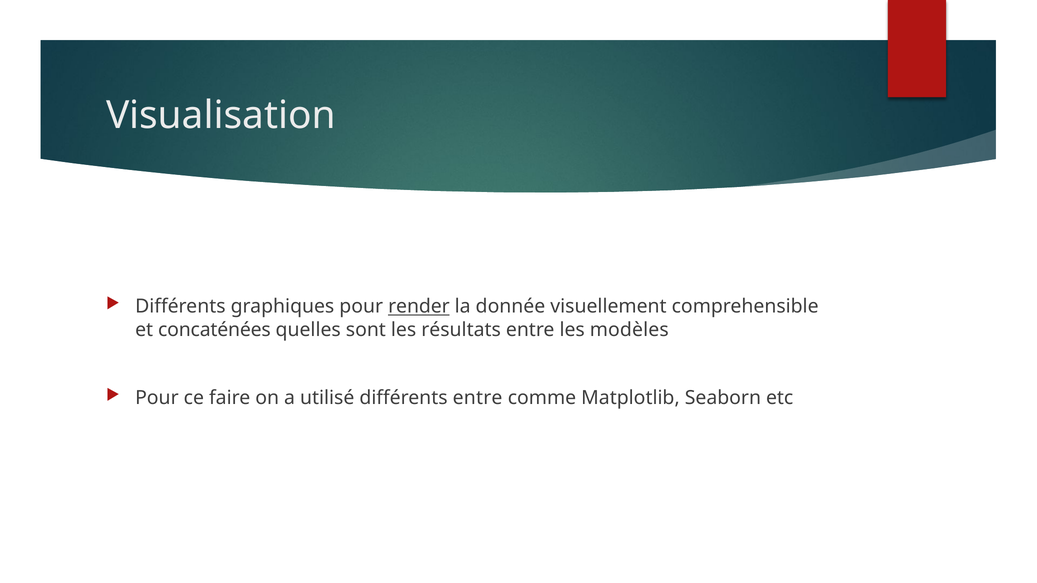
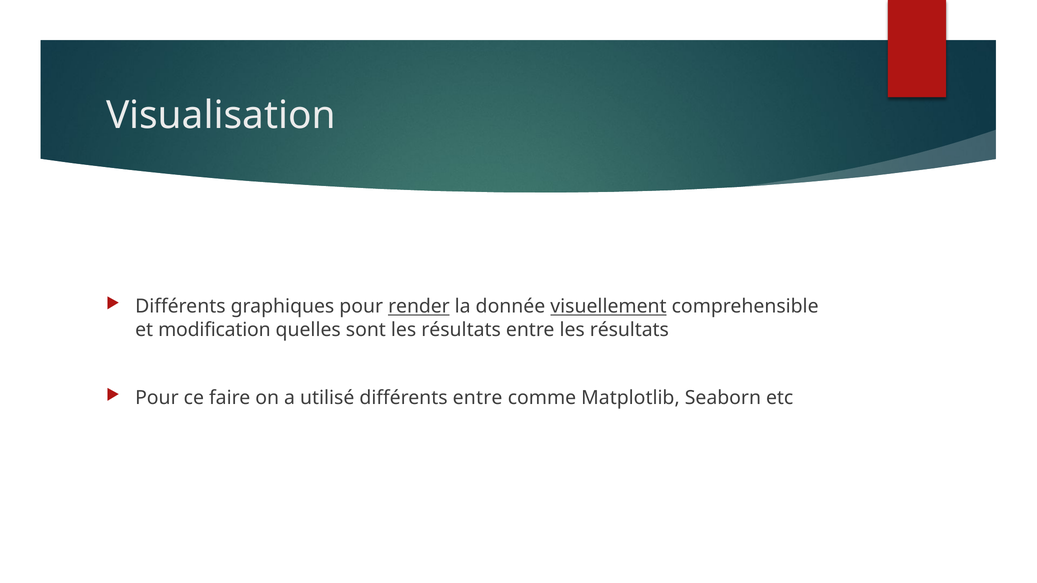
visuellement underline: none -> present
concaténées: concaténées -> modification
entre les modèles: modèles -> résultats
